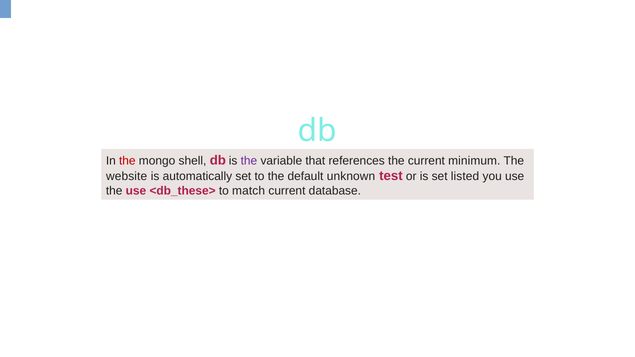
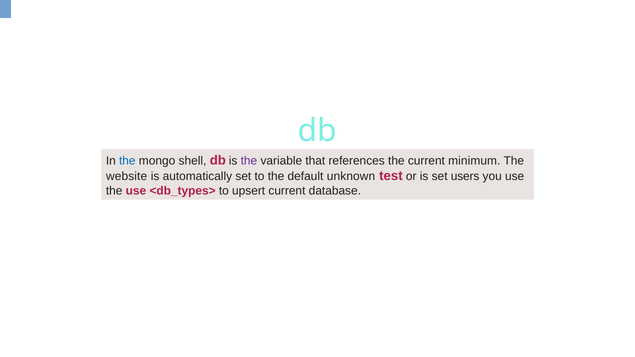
the at (127, 161) colour: red -> blue
listed: listed -> users
<db_these>: <db_these> -> <db_types>
match: match -> upsert
